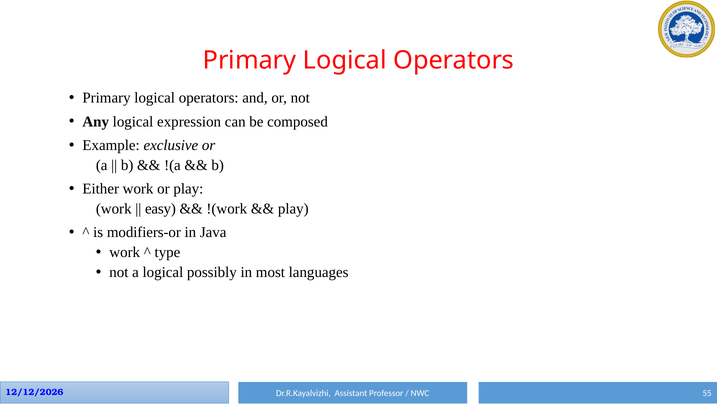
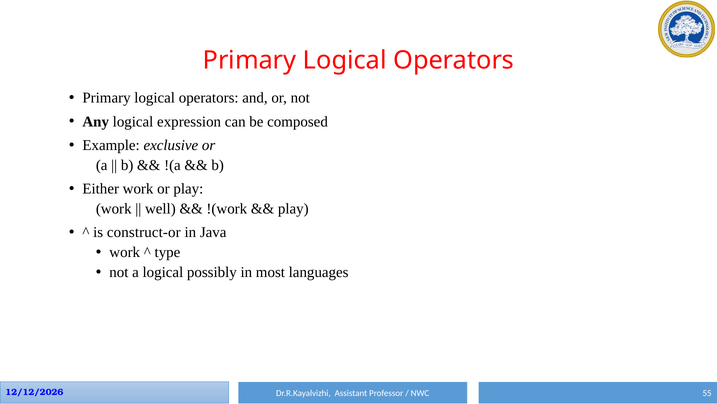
easy: easy -> well
modifiers-or: modifiers-or -> construct-or
